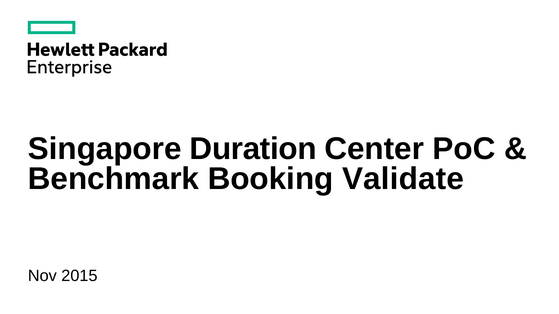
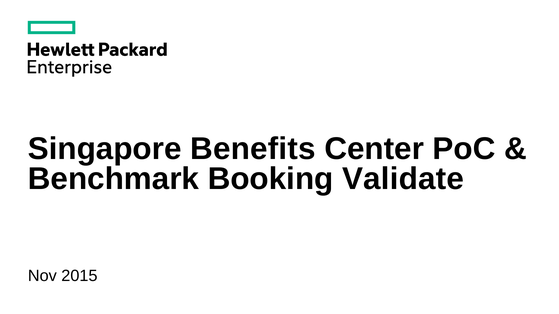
Duration: Duration -> Benefits
